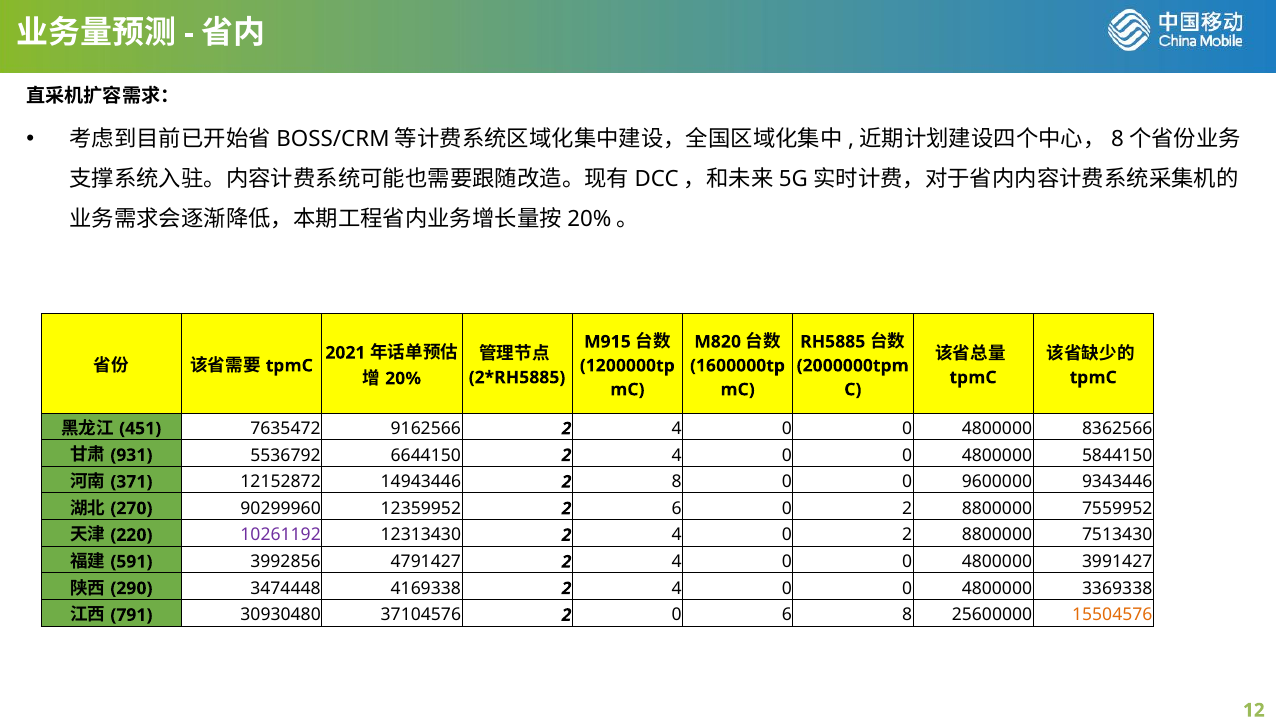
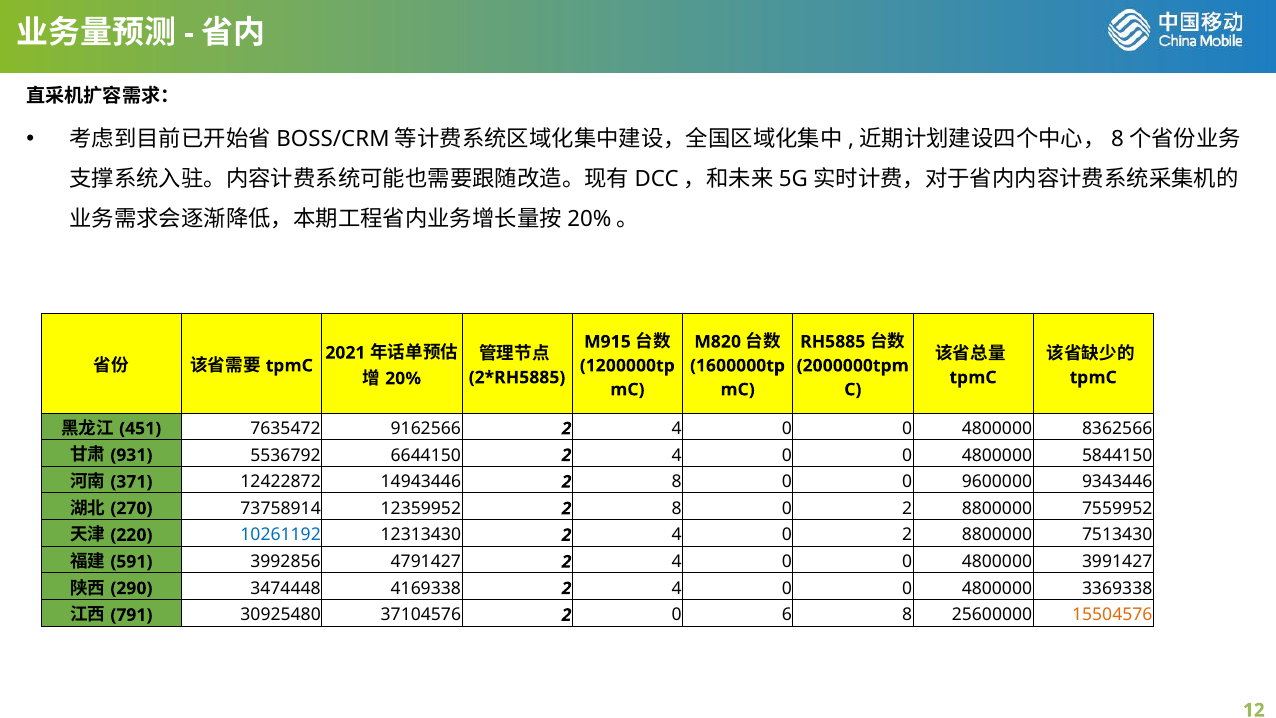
12152872: 12152872 -> 12422872
90299960: 90299960 -> 73758914
12359952 2 6: 6 -> 8
10261192 colour: purple -> blue
30930480: 30930480 -> 30925480
